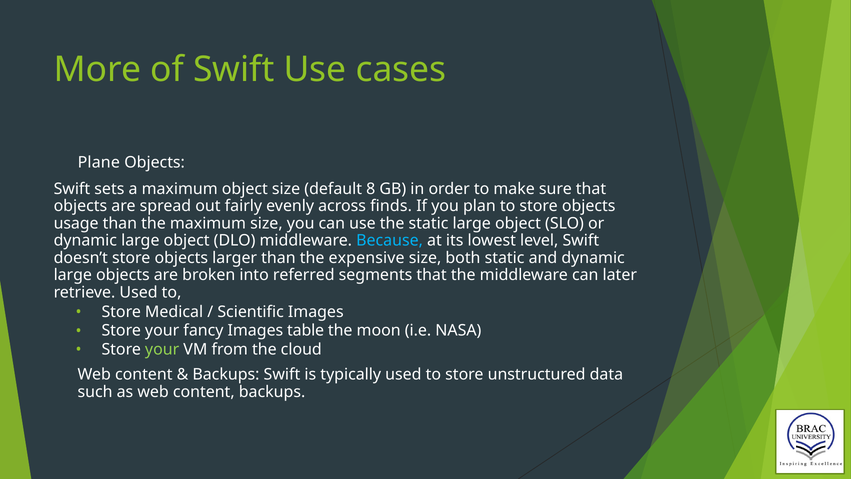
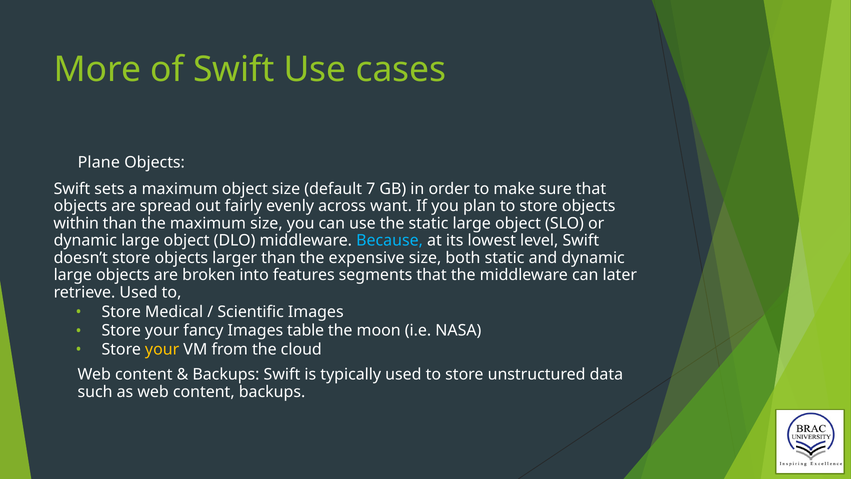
8: 8 -> 7
finds: finds -> want
usage: usage -> within
referred: referred -> features
your at (162, 349) colour: light green -> yellow
